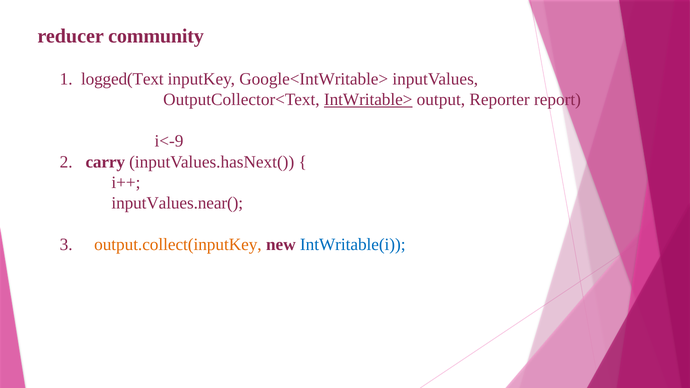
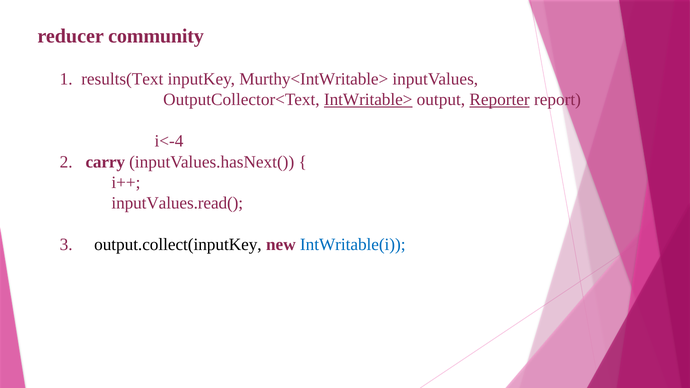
logged(Text: logged(Text -> results(Text
Google<IntWritable>: Google<IntWritable> -> Murthy<IntWritable>
Reporter underline: none -> present
i<-9: i<-9 -> i<-4
inputValues.near(: inputValues.near( -> inputValues.read(
output.collect(inputKey colour: orange -> black
